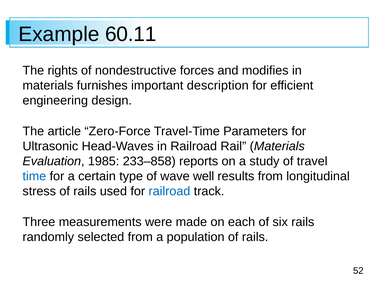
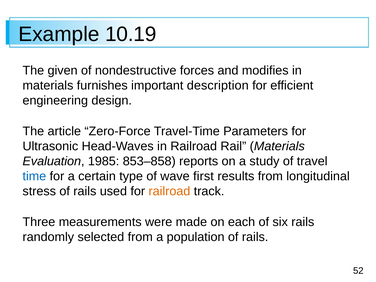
60.11: 60.11 -> 10.19
rights: rights -> given
233–858: 233–858 -> 853–858
well: well -> first
railroad at (169, 191) colour: blue -> orange
